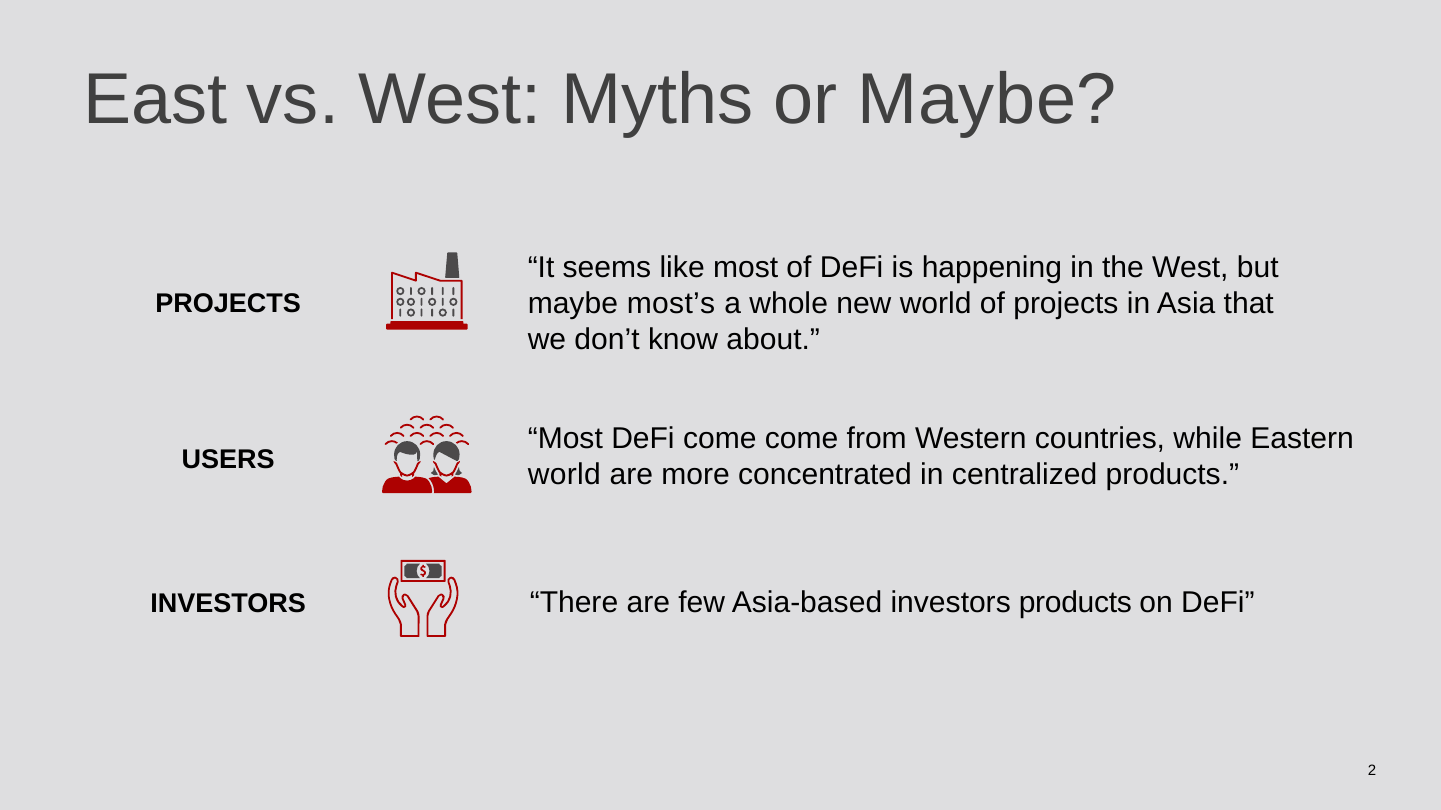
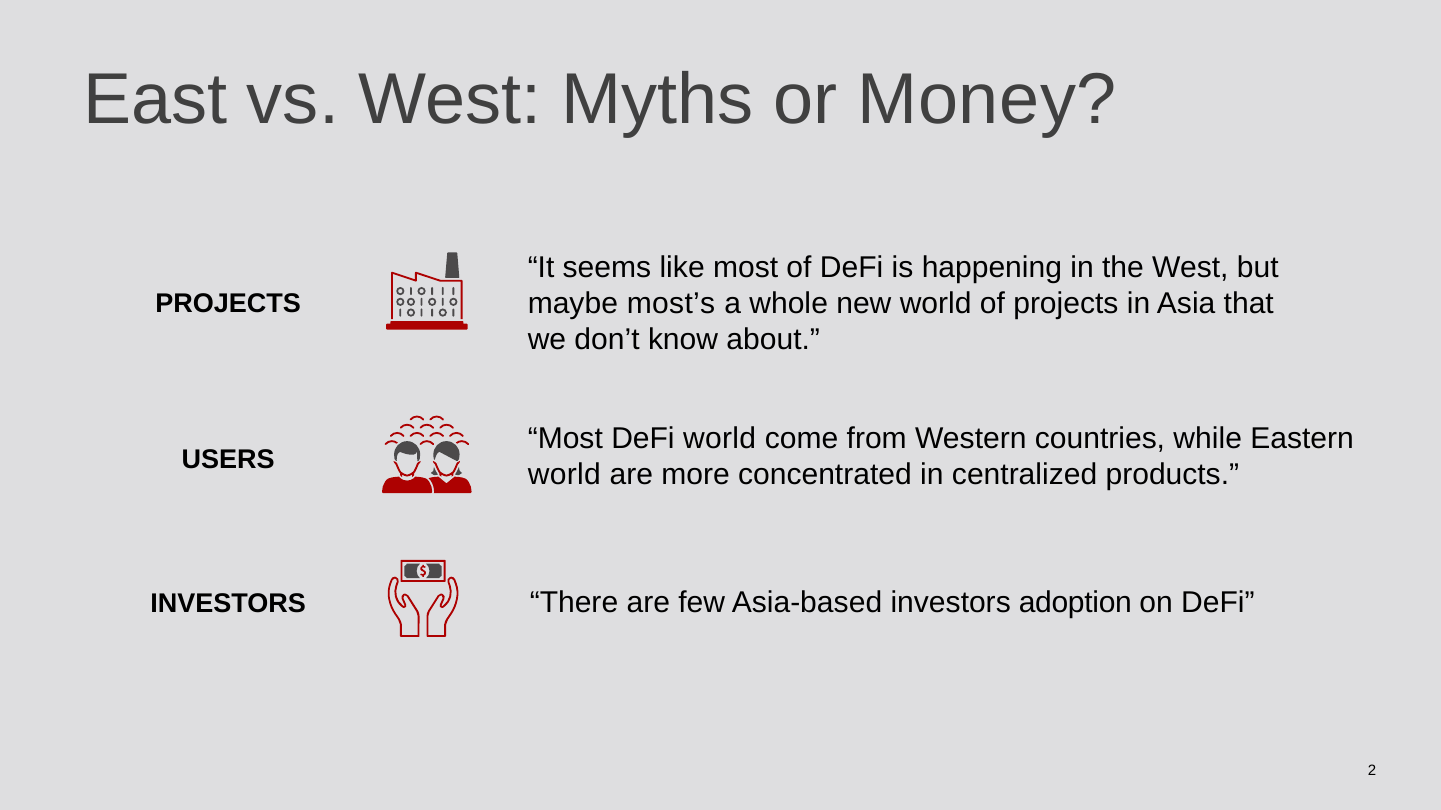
or Maybe: Maybe -> Money
DeFi come: come -> world
investors products: products -> adoption
